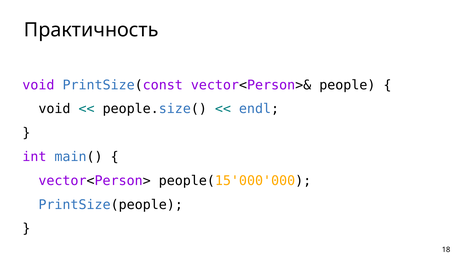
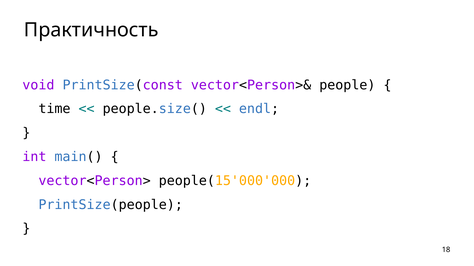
void at (54, 109): void -> time
